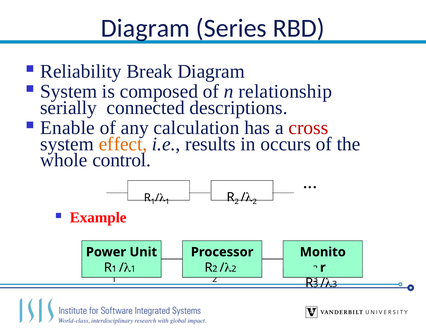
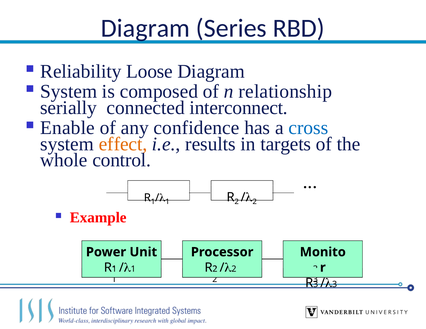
Break: Break -> Loose
descriptions: descriptions -> interconnect
calculation: calculation -> confidence
cross colour: red -> blue
occurs: occurs -> targets
